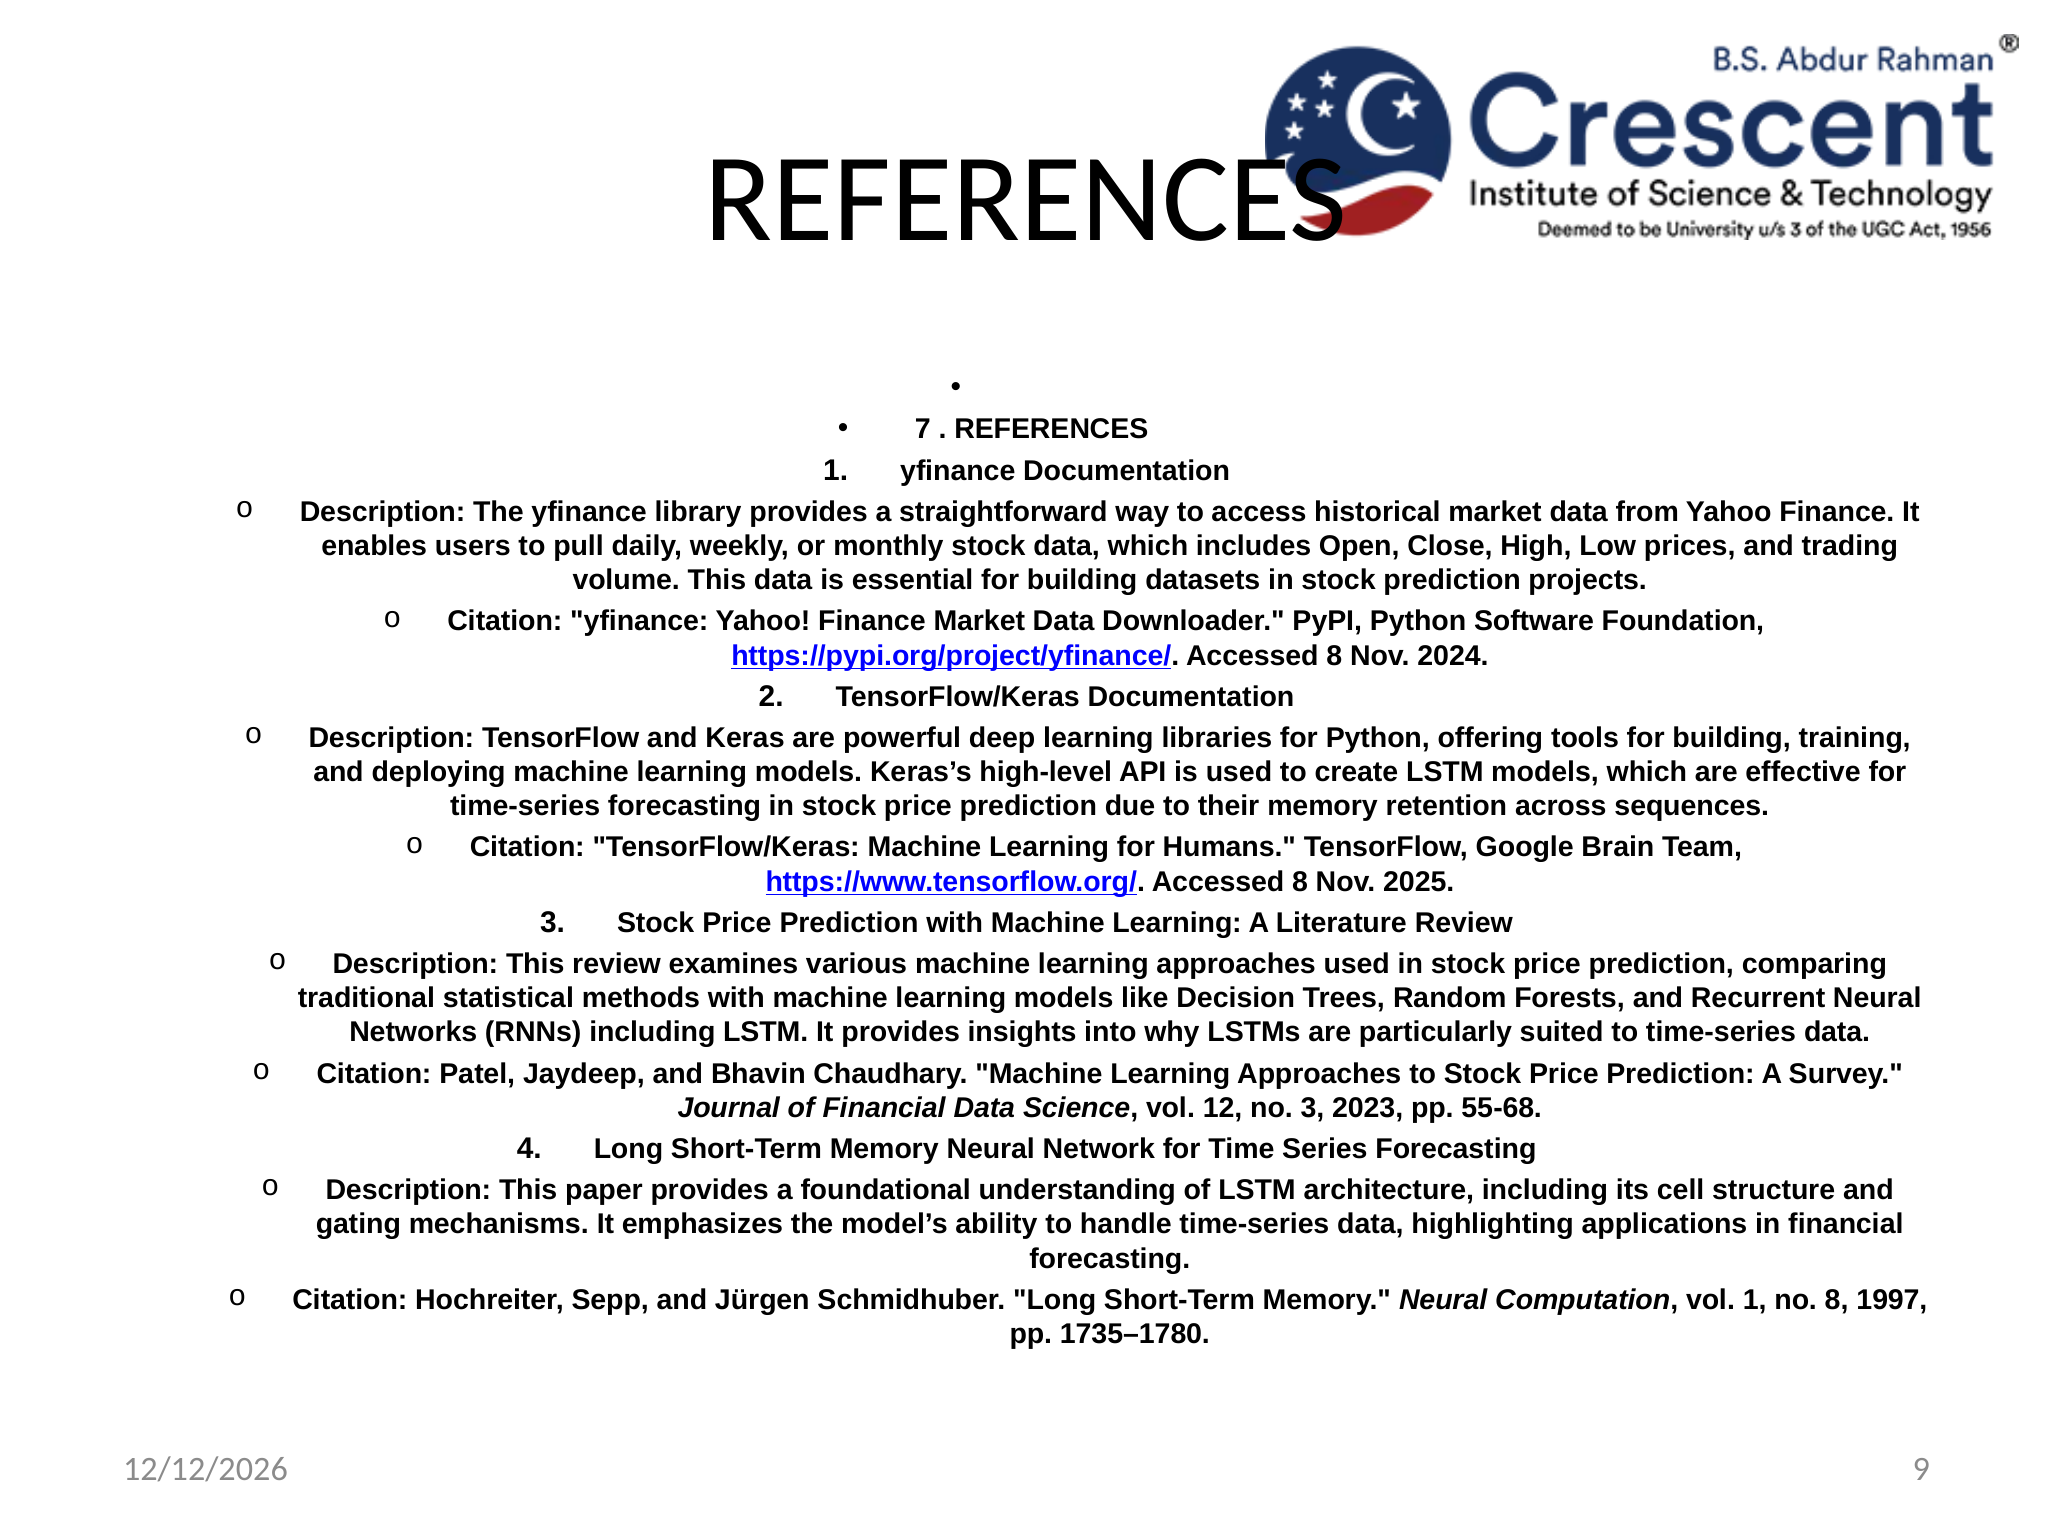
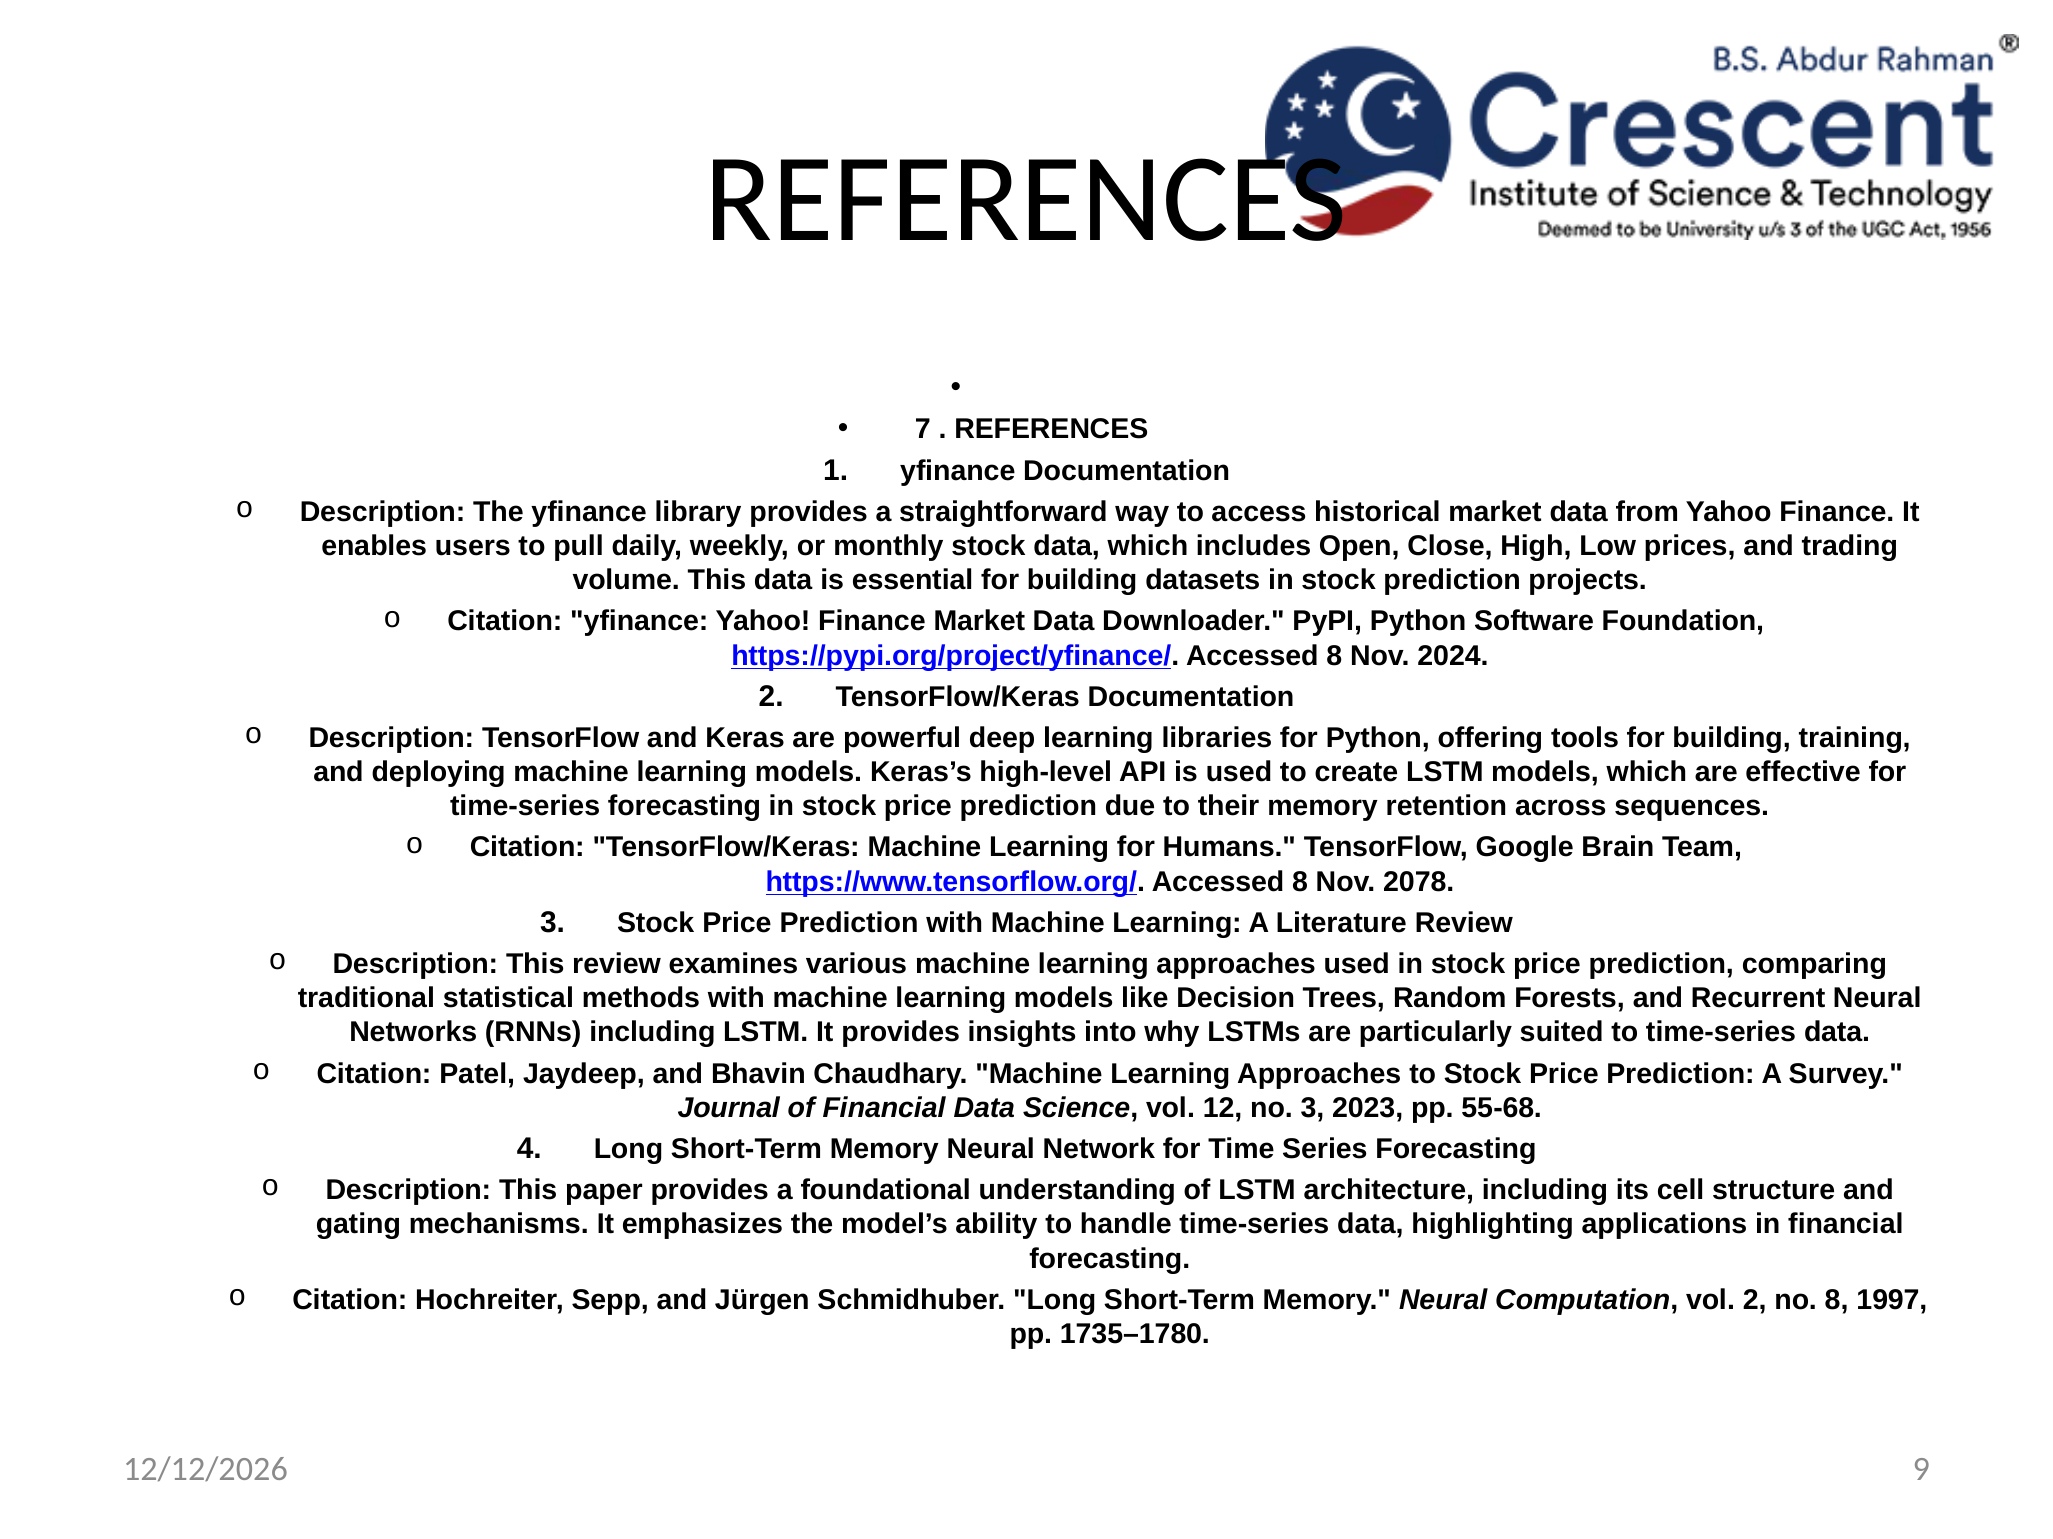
2025: 2025 -> 2078
vol 1: 1 -> 2
